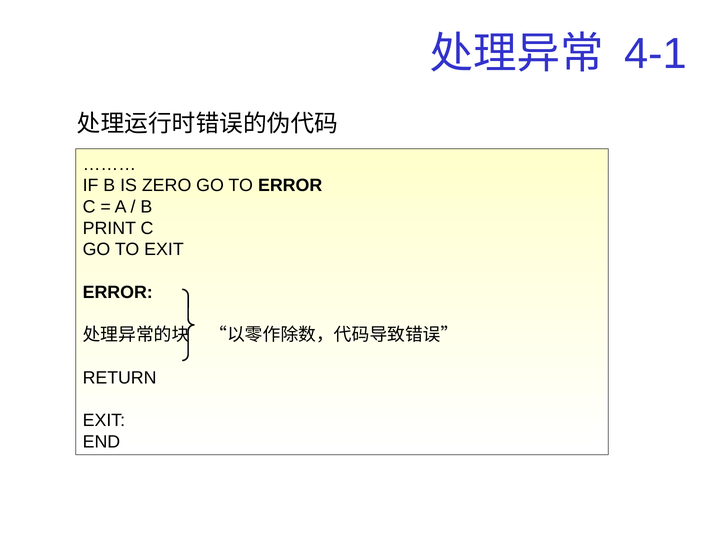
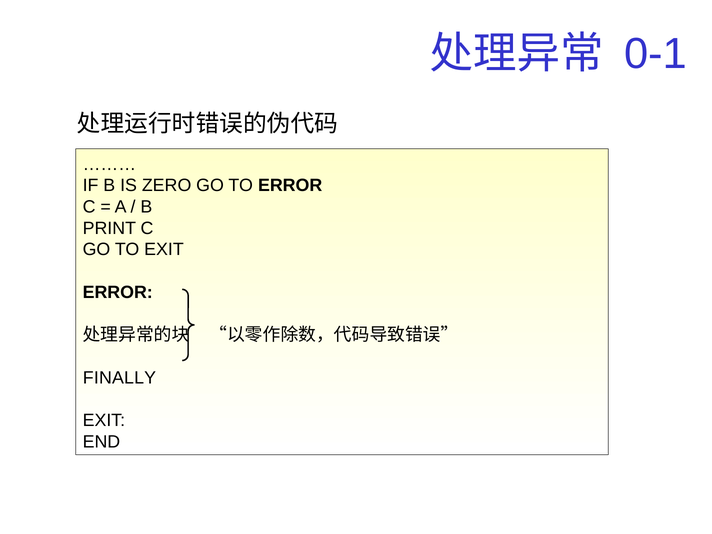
4-1: 4-1 -> 0-1
RETURN: RETURN -> FINALLY
